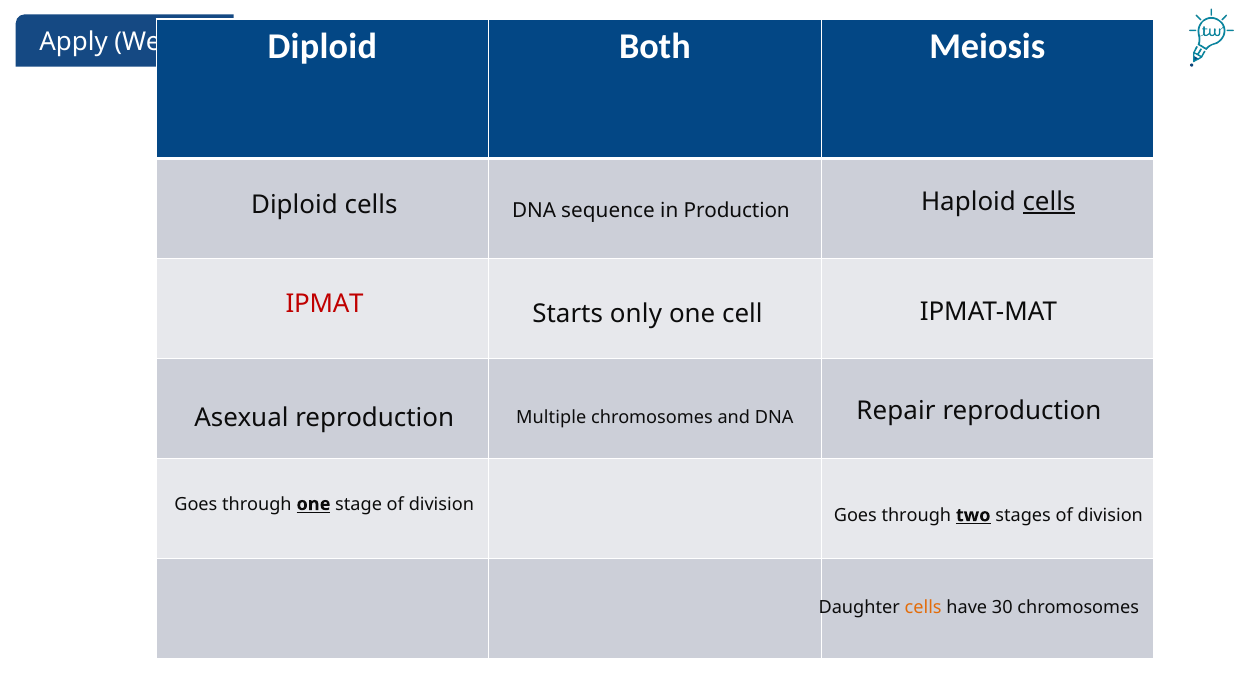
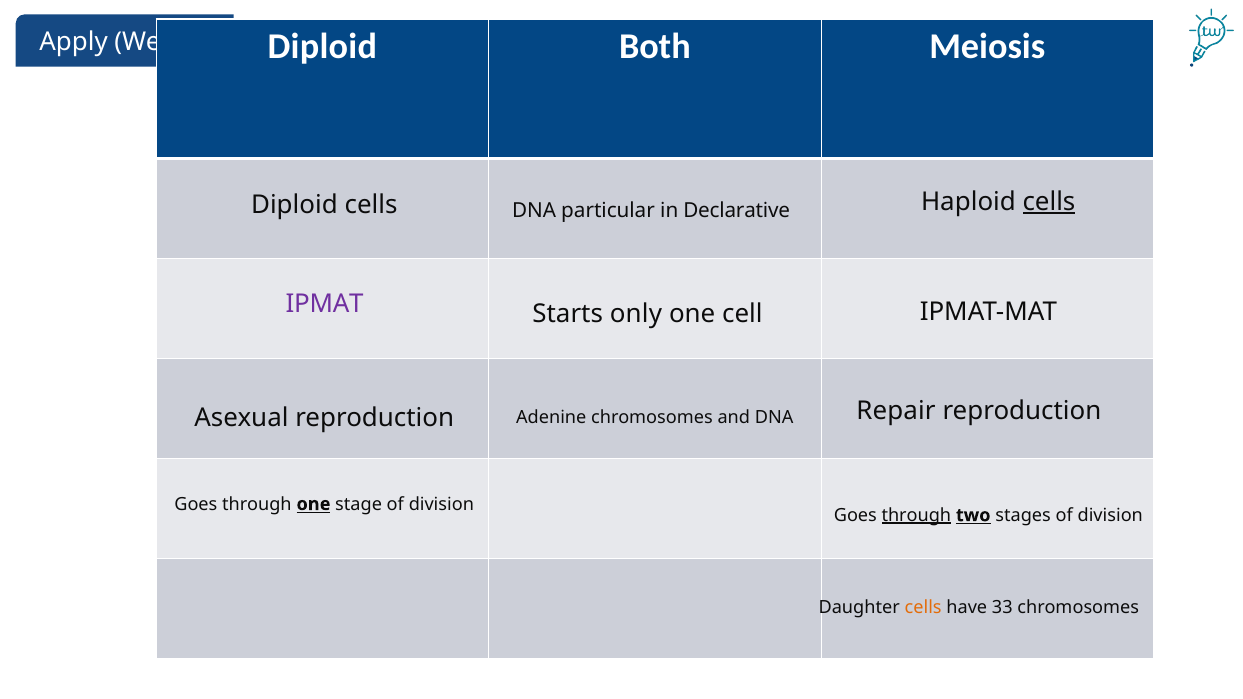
sequence: sequence -> particular
Production: Production -> Declarative
IPMAT colour: red -> purple
Multiple: Multiple -> Adenine
through at (916, 515) underline: none -> present
30: 30 -> 33
